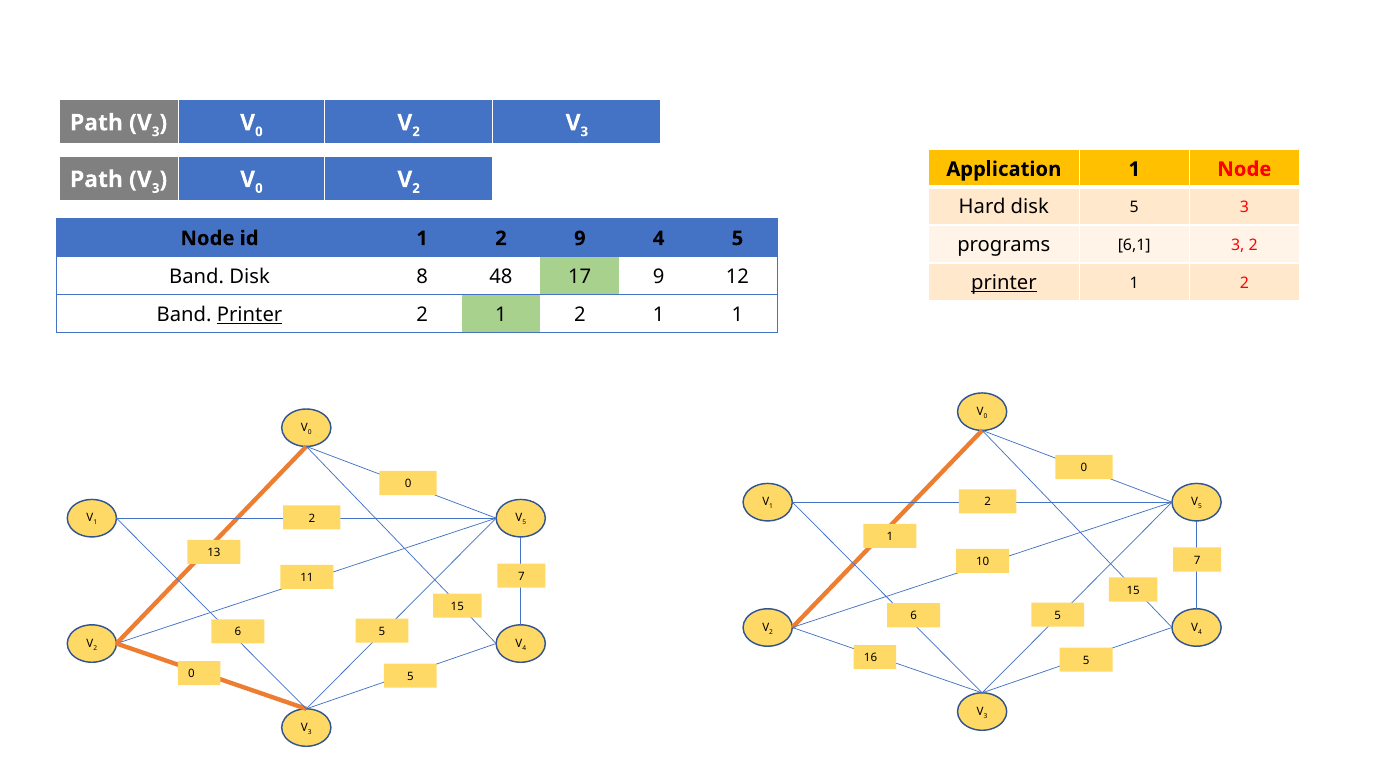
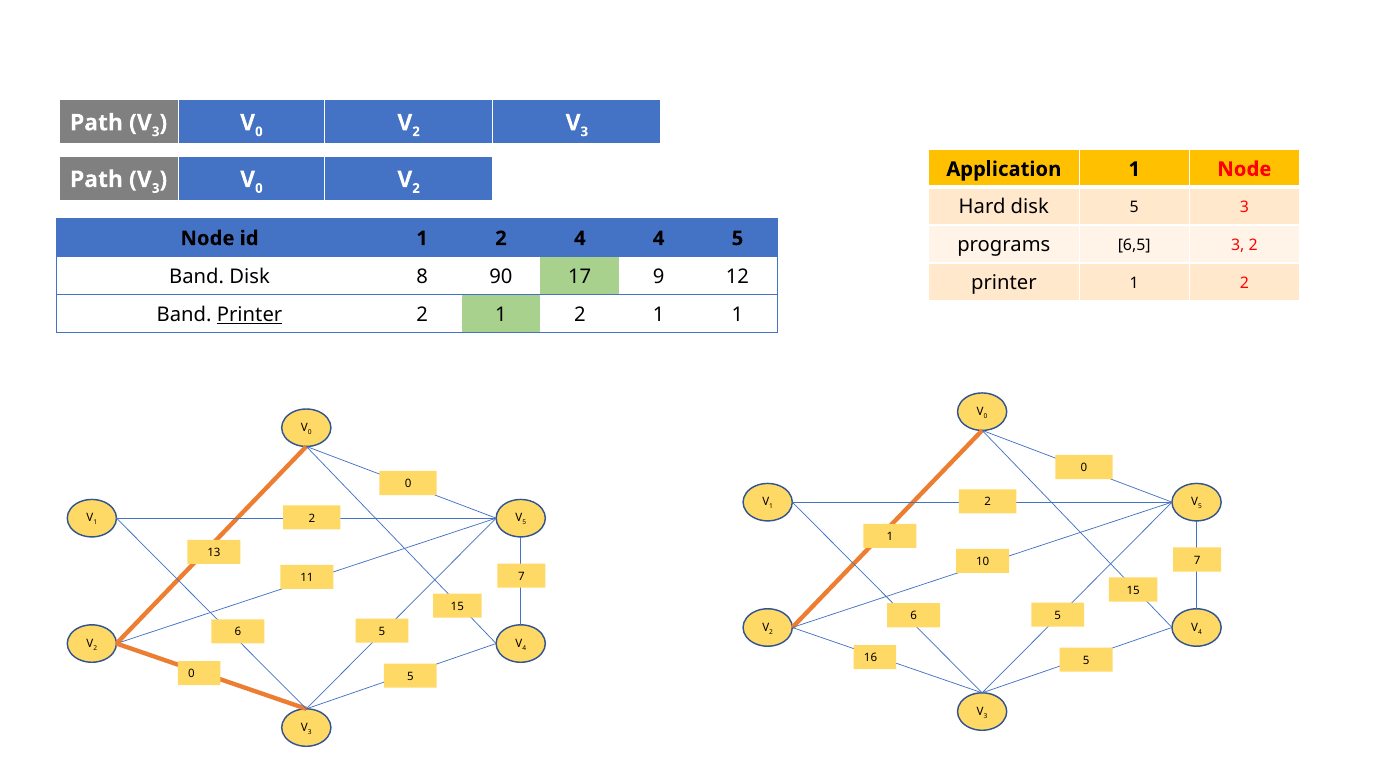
2 9: 9 -> 4
6,1: 6,1 -> 6,5
48: 48 -> 90
printer at (1004, 283) underline: present -> none
